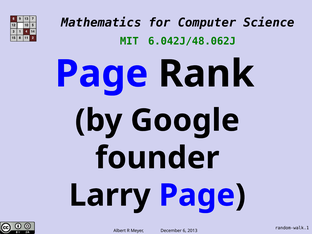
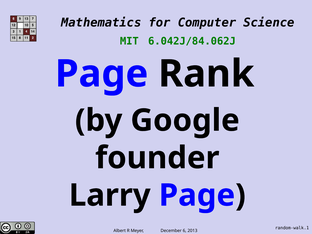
6.042J/48.062J: 6.042J/48.062J -> 6.042J/84.062J
